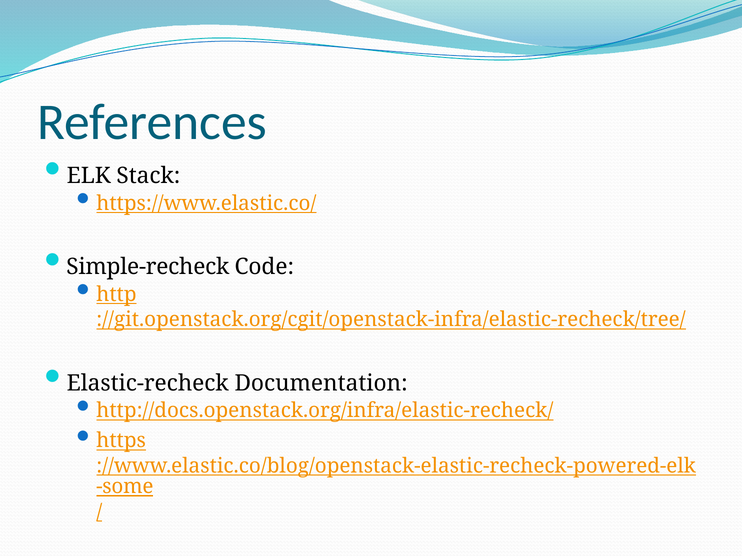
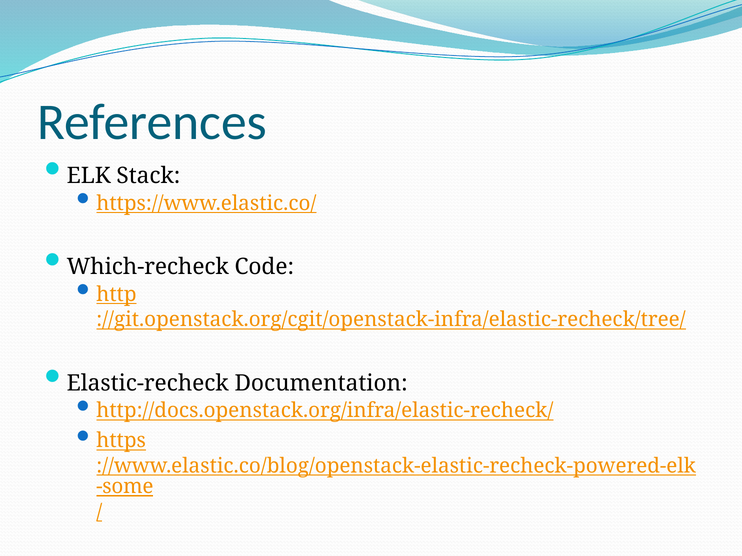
Simple-recheck: Simple-recheck -> Which-recheck
